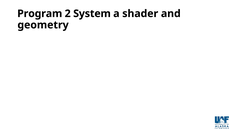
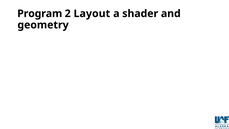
System: System -> Layout
